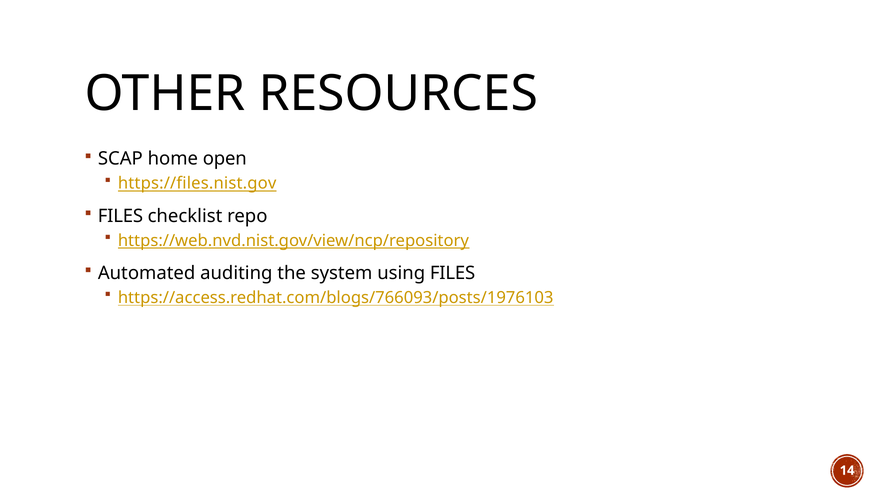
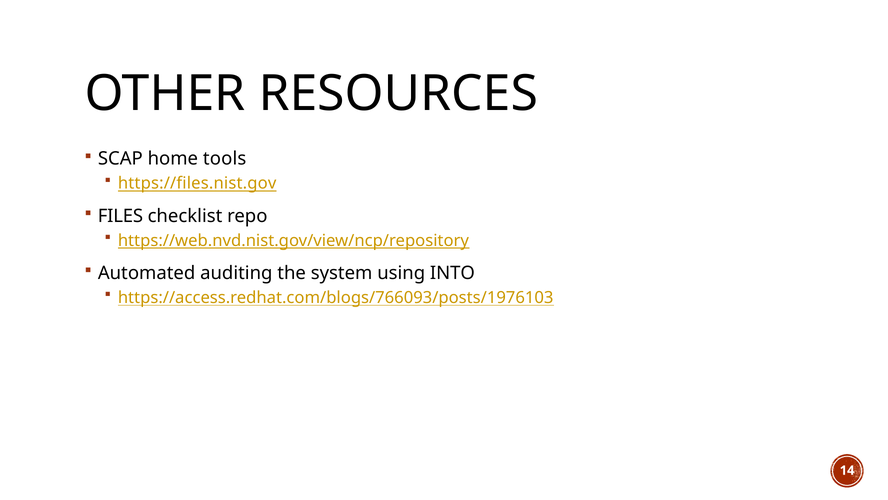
open: open -> tools
using FILES: FILES -> INTO
